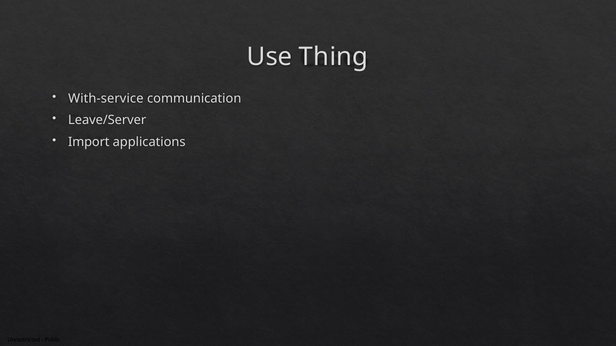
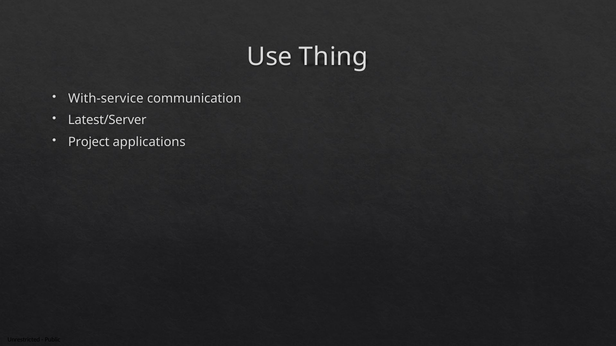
Leave/Server: Leave/Server -> Latest/Server
Import: Import -> Project
